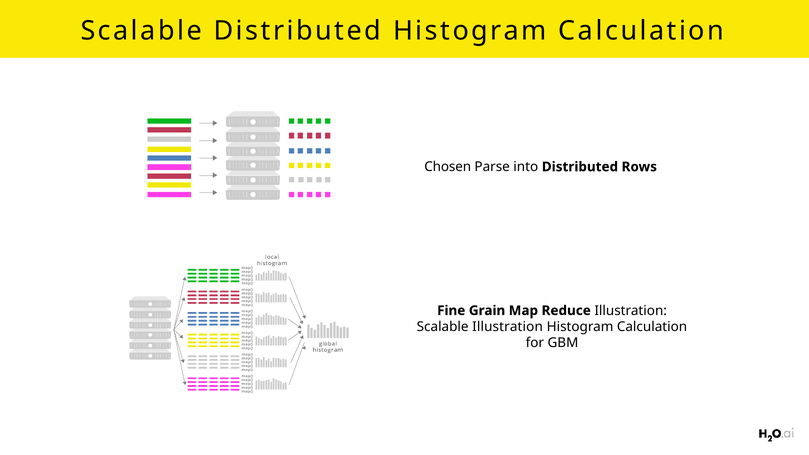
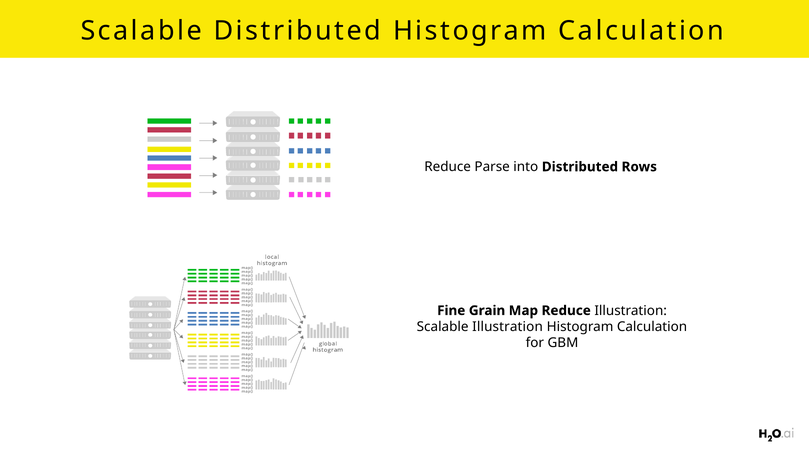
Chosen at (448, 167): Chosen -> Reduce
